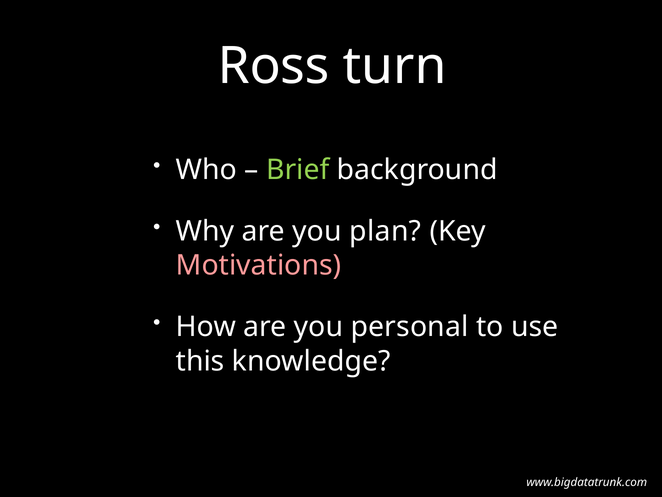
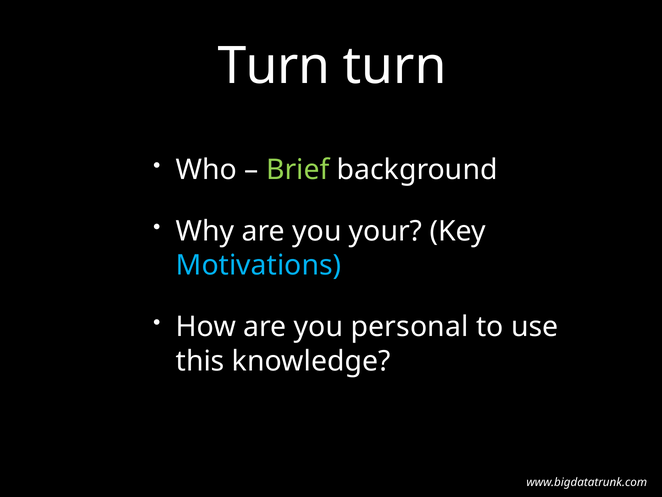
Ross at (274, 66): Ross -> Turn
plan: plan -> your
Motivations colour: pink -> light blue
